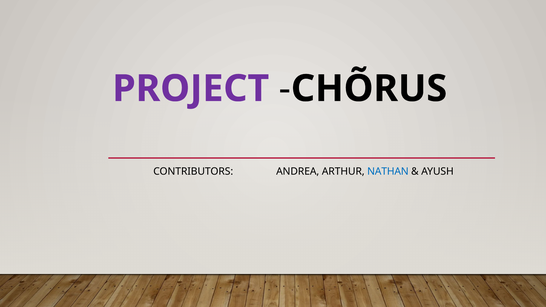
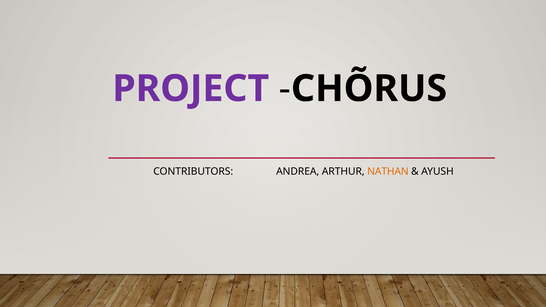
NATHAN colour: blue -> orange
